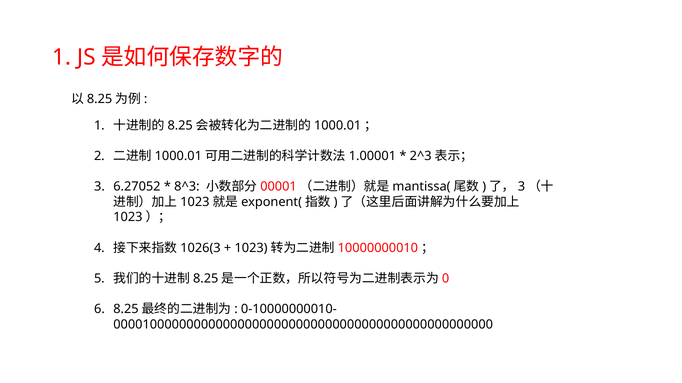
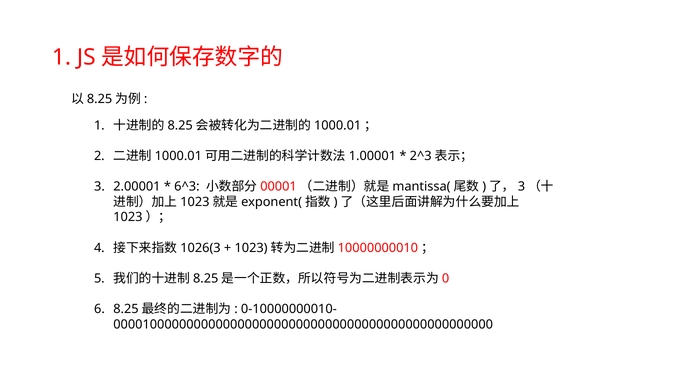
6.27052: 6.27052 -> 2.00001
8^3: 8^3 -> 6^3
